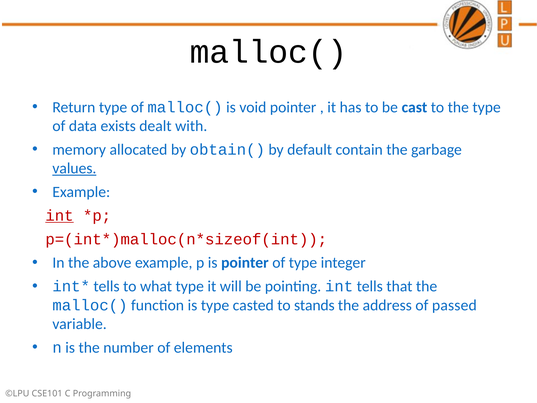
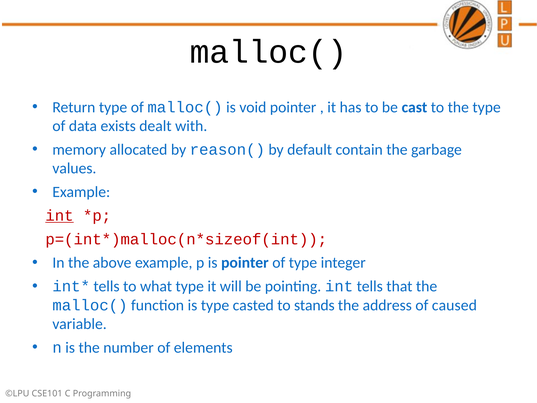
obtain(: obtain( -> reason(
values underline: present -> none
passed: passed -> caused
